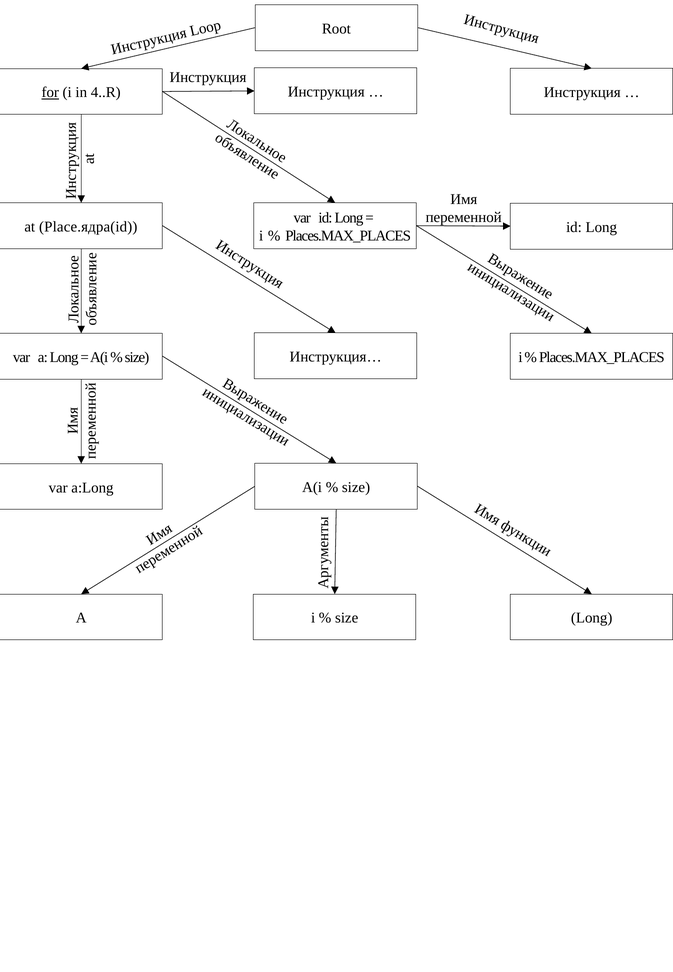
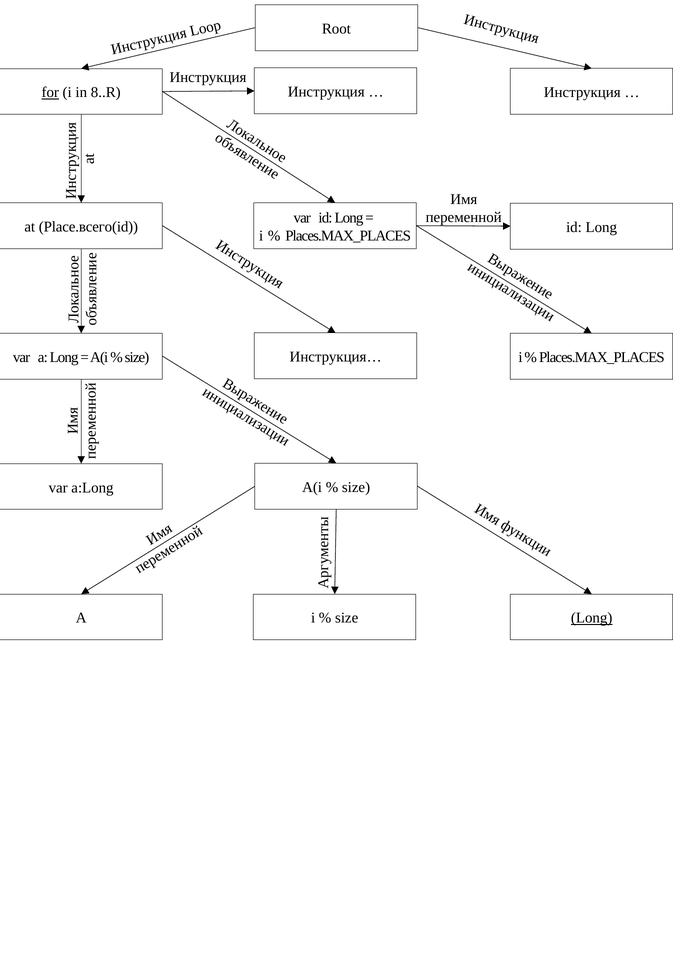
4..R: 4..R -> 8..R
Place.ядра(id: Place.ядра(id -> Place.всего(id
Long at (592, 618) underline: none -> present
